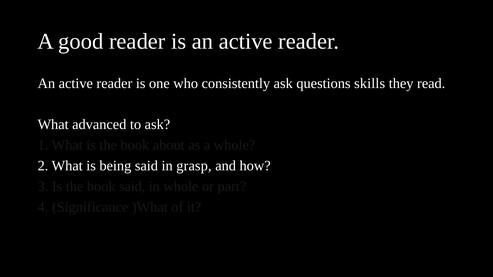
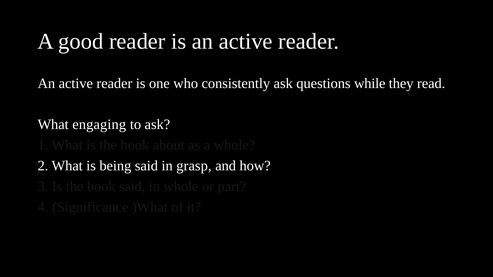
skills: skills -> while
advanced: advanced -> engaging
